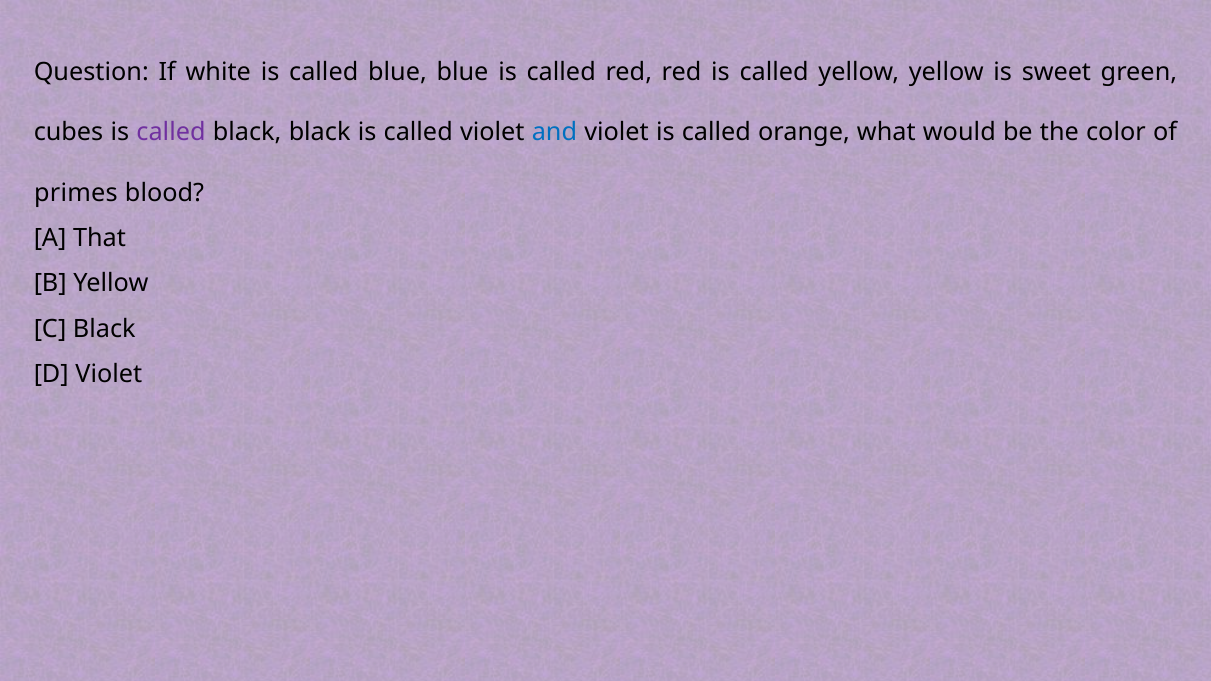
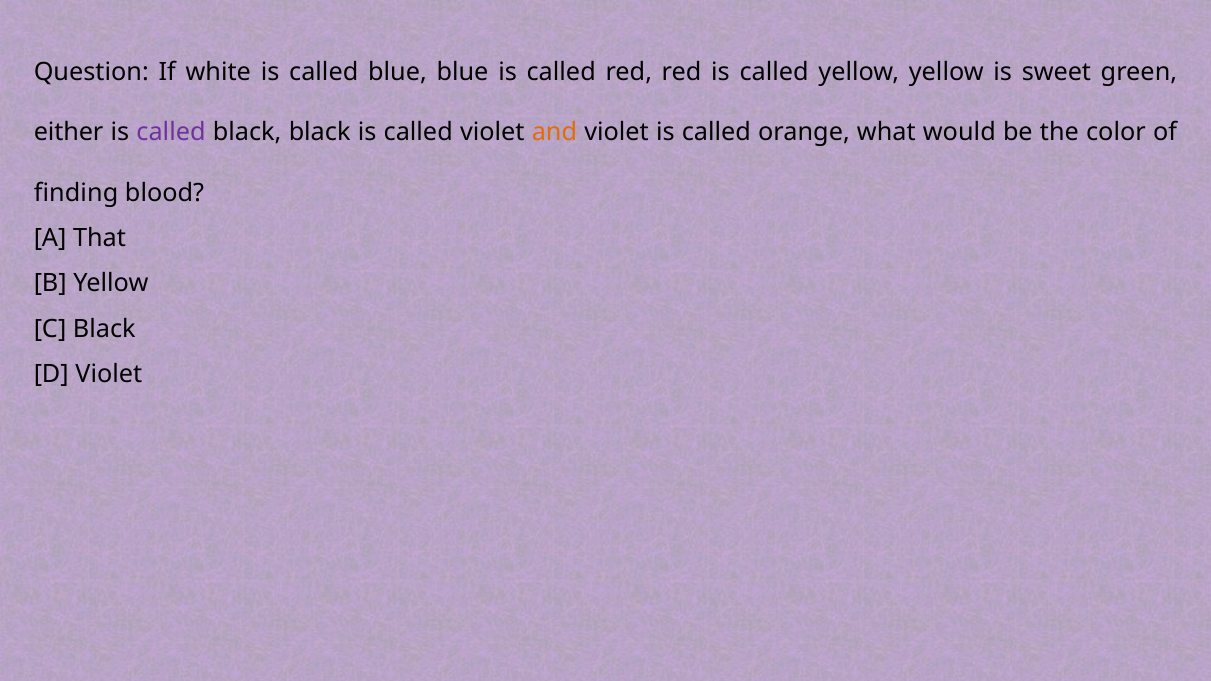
cubes: cubes -> either
and colour: blue -> orange
primes: primes -> finding
